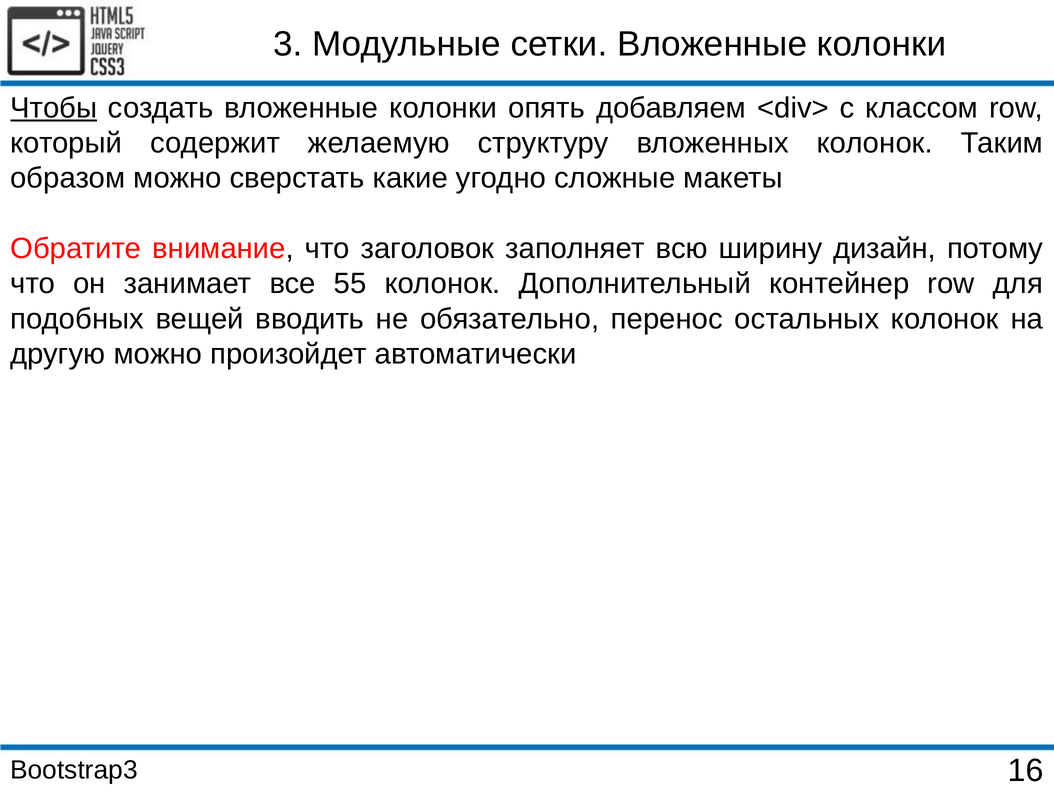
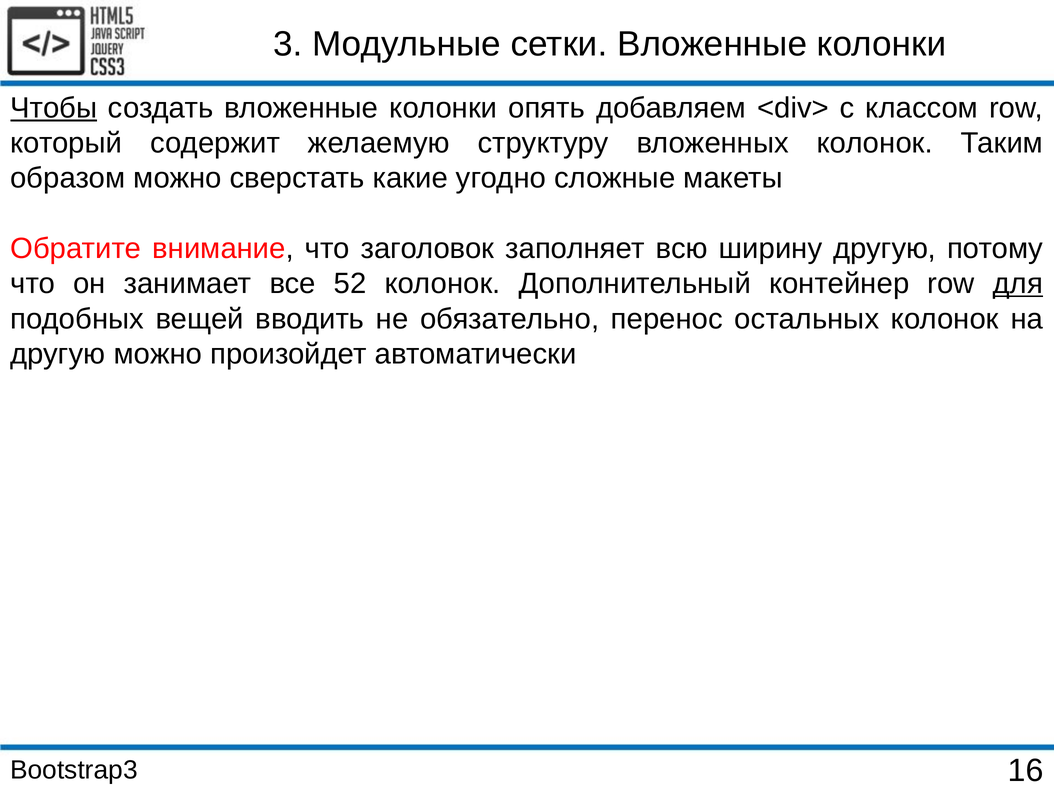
ширину дизайн: дизайн -> другую
55: 55 -> 52
для underline: none -> present
